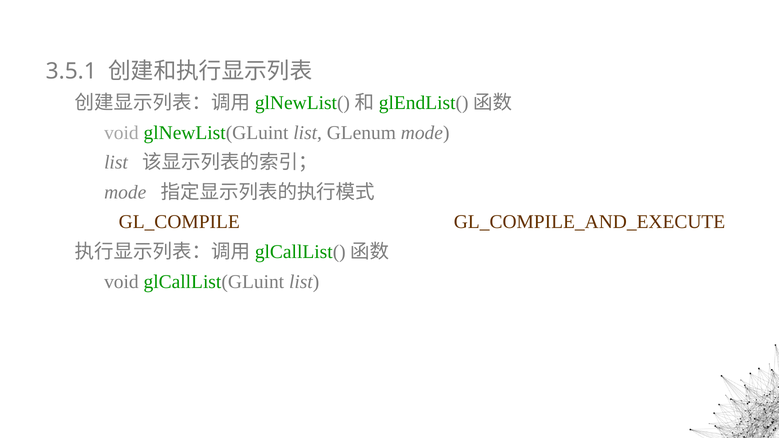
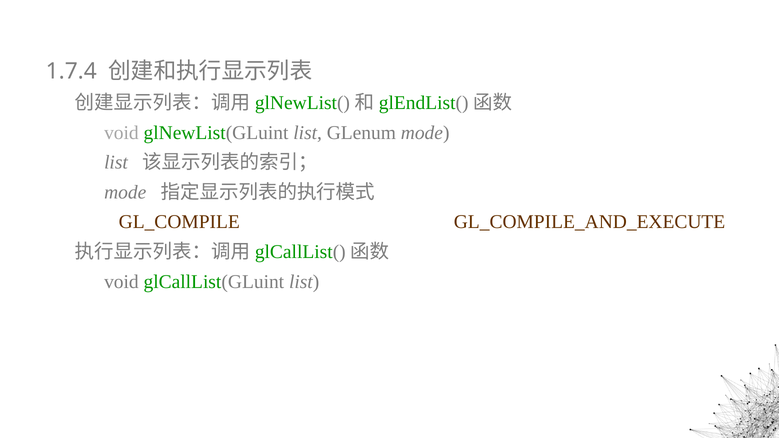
3.5.1: 3.5.1 -> 1.7.4
